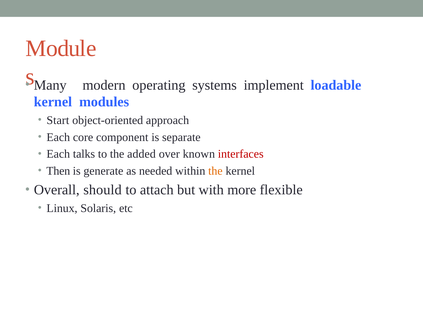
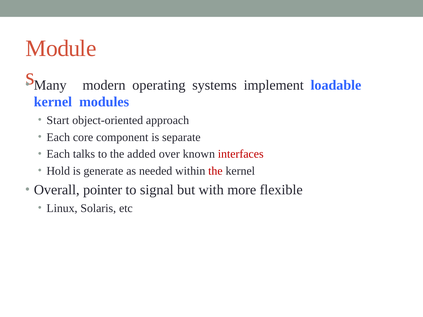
Then: Then -> Hold
the at (215, 171) colour: orange -> red
should: should -> pointer
attach: attach -> signal
